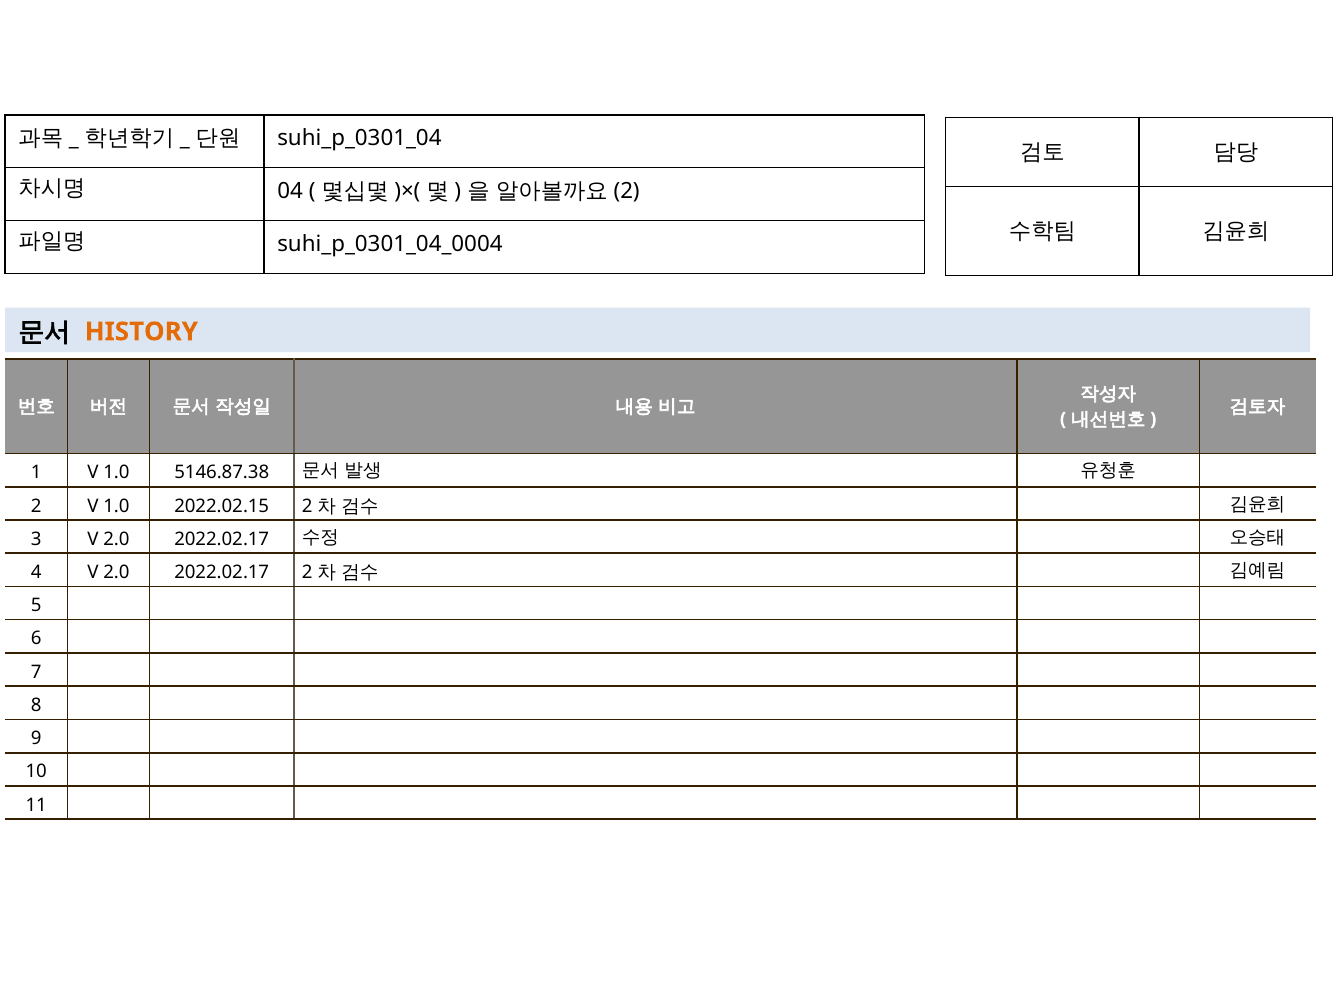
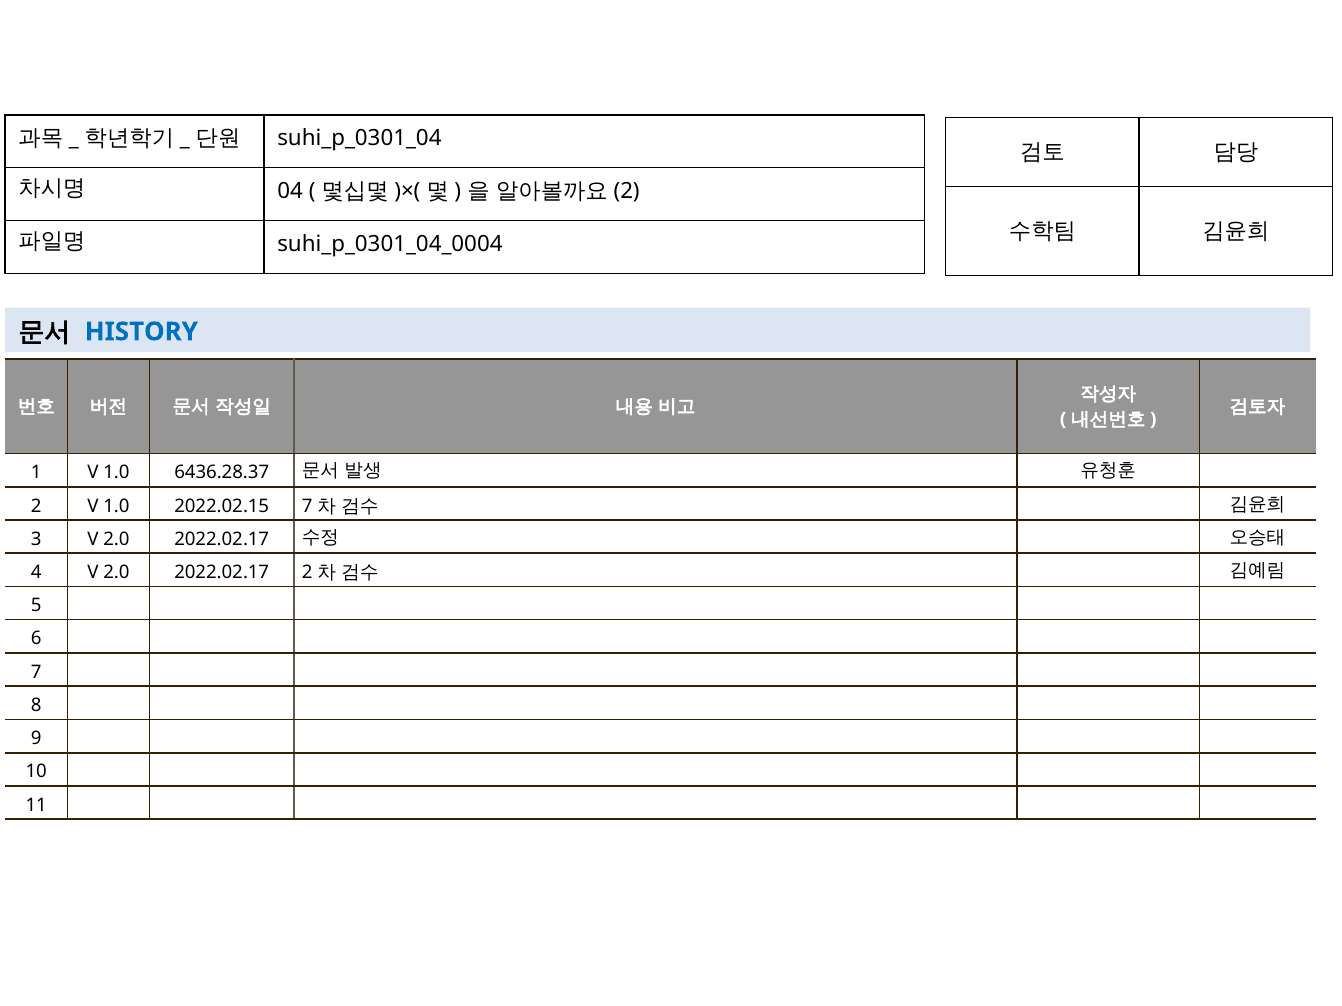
HISTORY colour: orange -> blue
5146.87.38: 5146.87.38 -> 6436.28.37
2022.02.15 2: 2 -> 7
